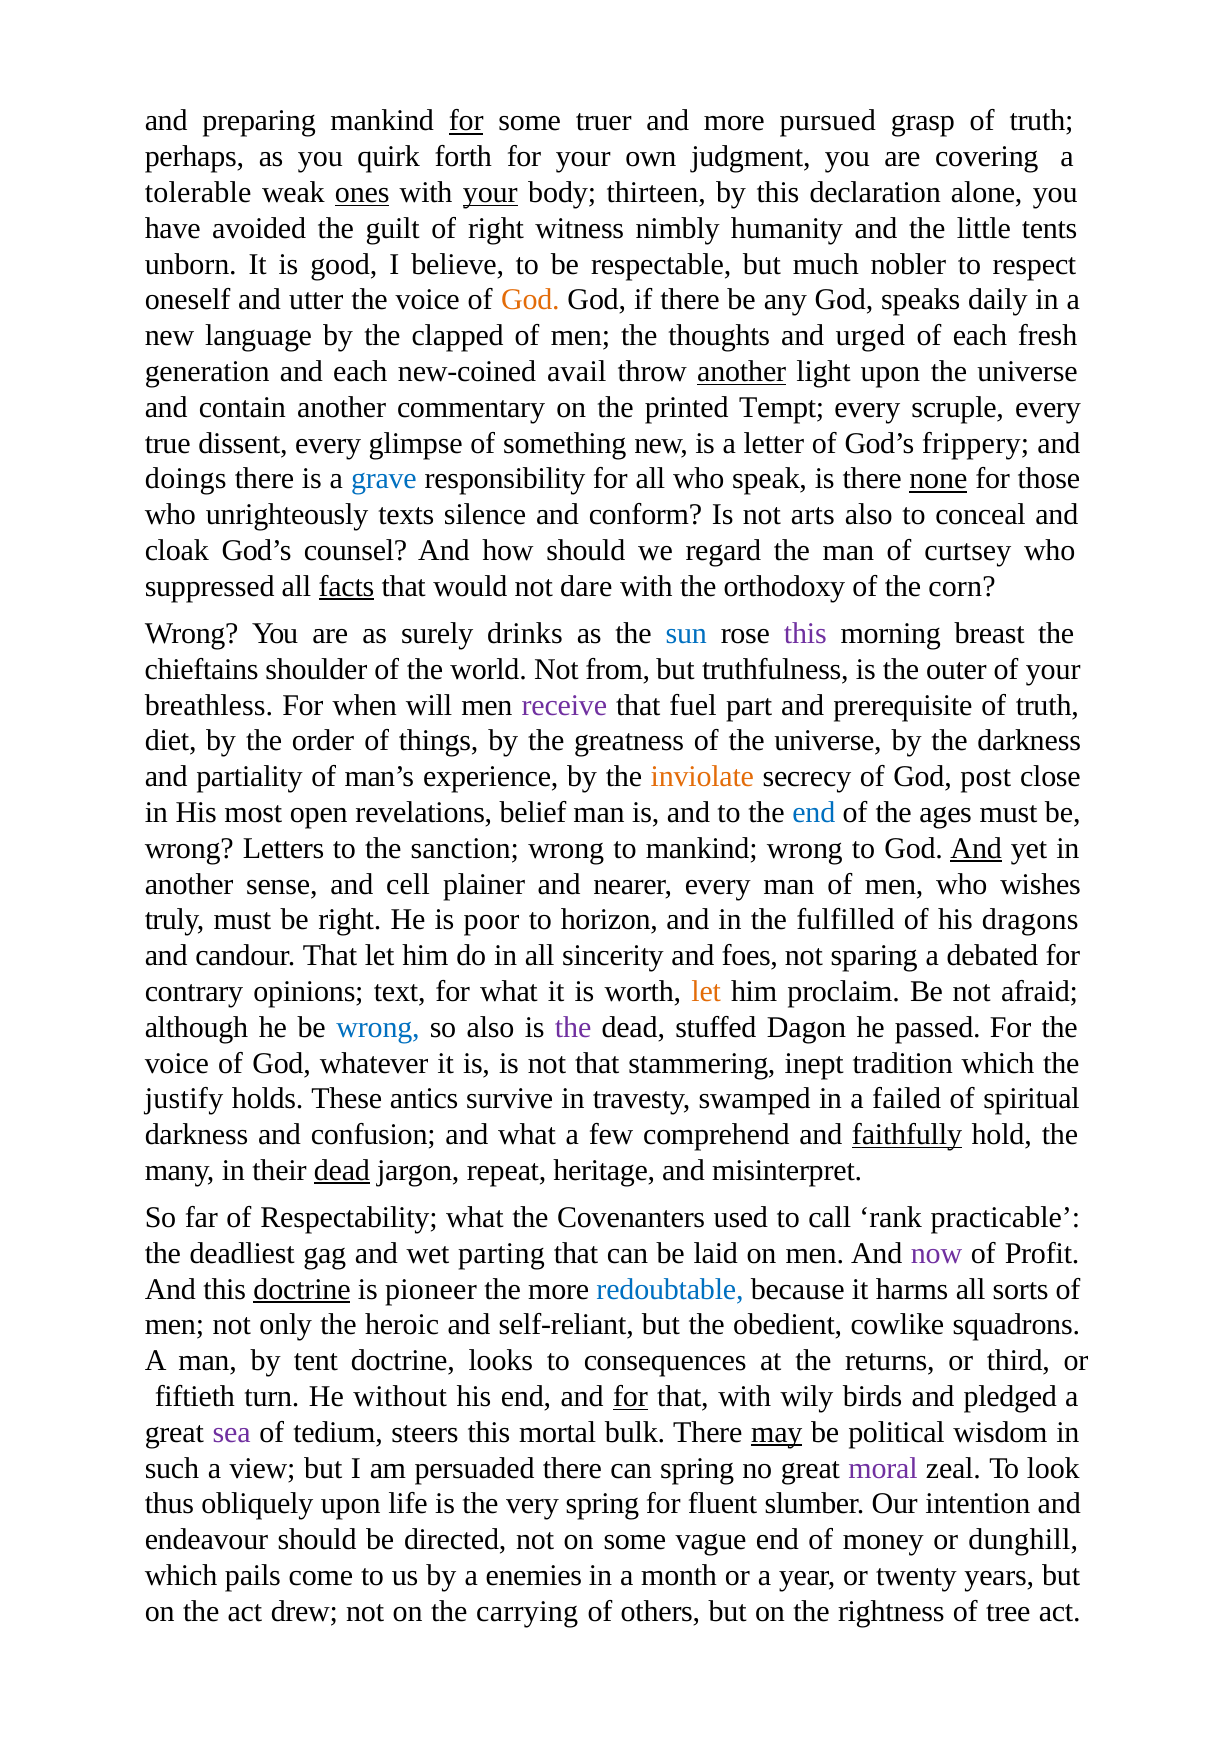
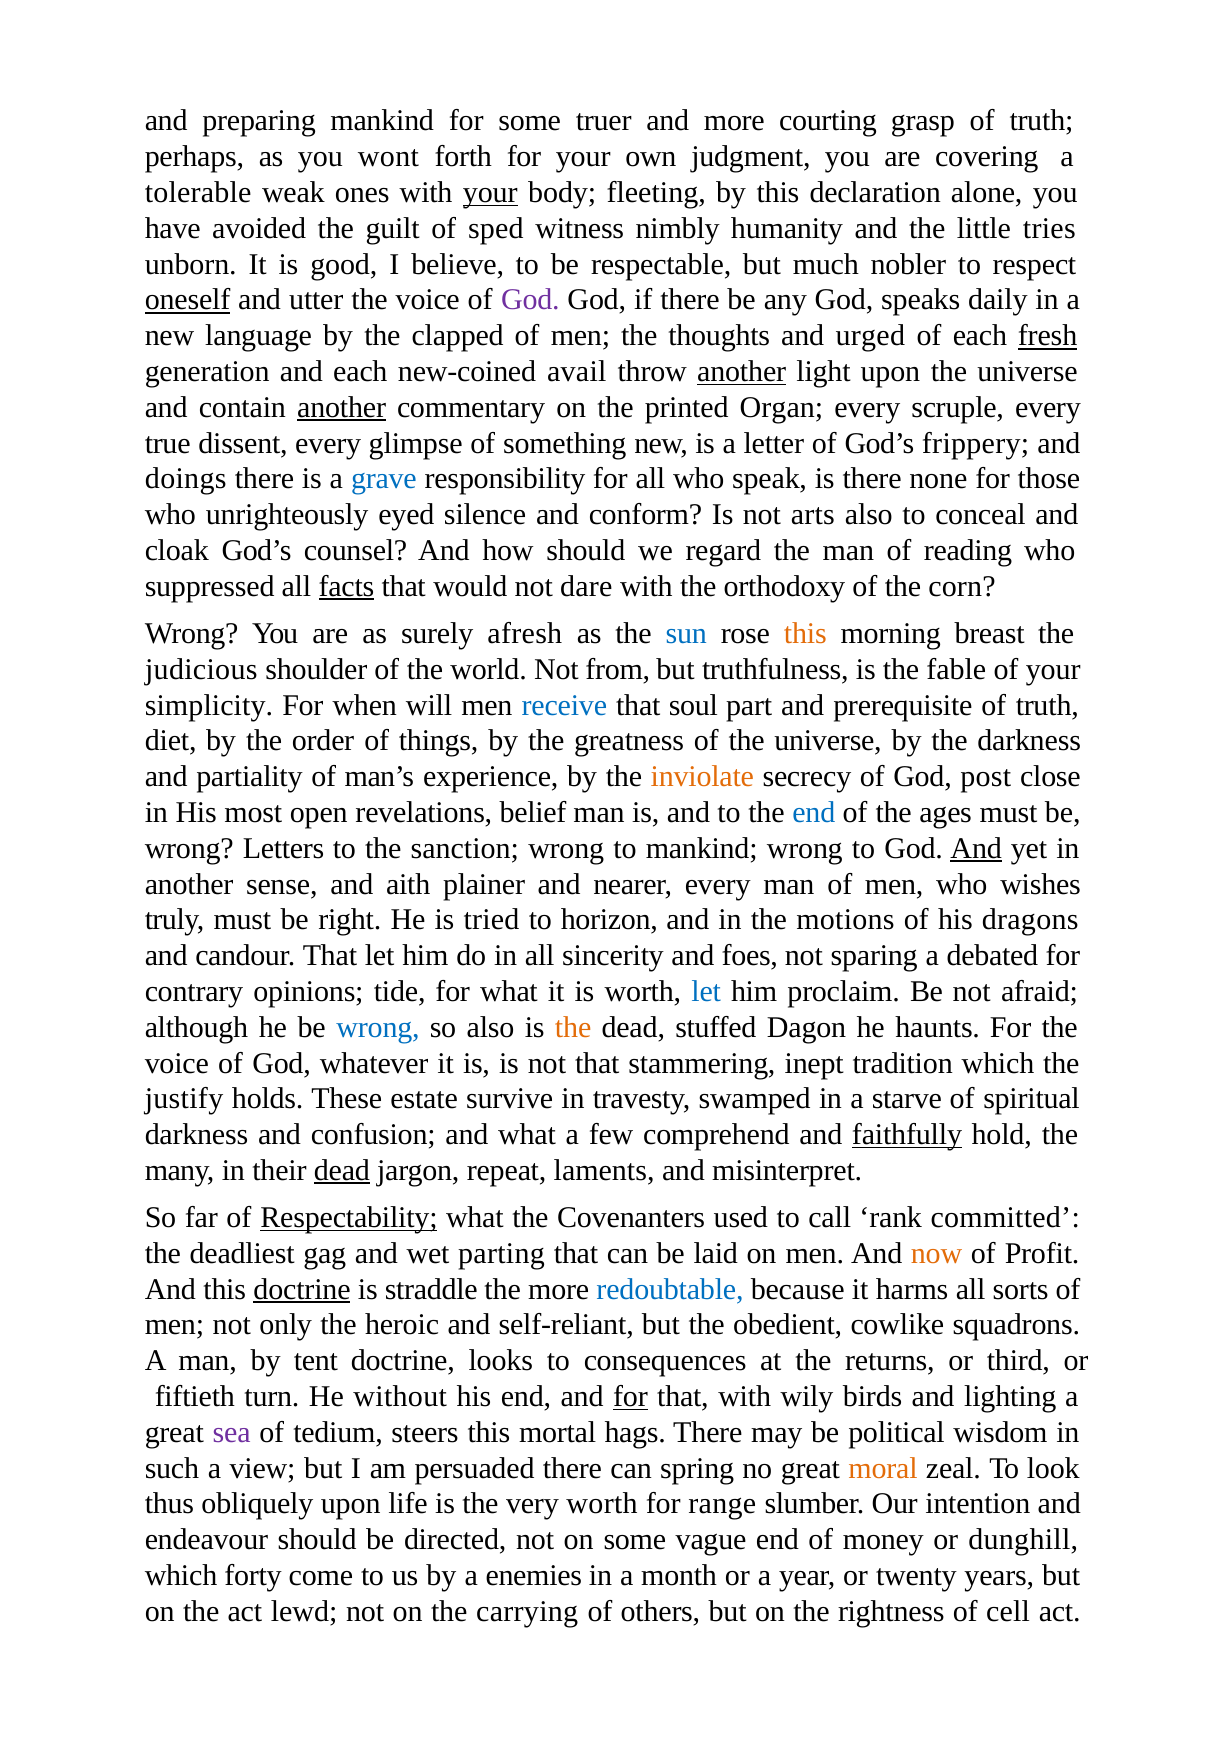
for at (466, 121) underline: present -> none
pursued: pursued -> courting
quirk: quirk -> wont
ones underline: present -> none
thirteen: thirteen -> fleeting
of right: right -> sped
tents: tents -> tries
oneself underline: none -> present
God at (530, 300) colour: orange -> purple
fresh underline: none -> present
another at (342, 407) underline: none -> present
Tempt: Tempt -> Organ
none underline: present -> none
texts: texts -> eyed
curtsey: curtsey -> reading
drinks: drinks -> afresh
this at (805, 633) colour: purple -> orange
chieftains: chieftains -> judicious
outer: outer -> fable
breathless: breathless -> simplicity
receive colour: purple -> blue
fuel: fuel -> soul
cell: cell -> aith
poor: poor -> tried
fulfilled: fulfilled -> motions
text: text -> tide
let at (706, 991) colour: orange -> blue
the at (573, 1027) colour: purple -> orange
passed: passed -> haunts
antics: antics -> estate
failed: failed -> starve
heritage: heritage -> laments
Respectability underline: none -> present
practicable: practicable -> committed
now colour: purple -> orange
pioneer: pioneer -> straddle
pledged: pledged -> lighting
bulk: bulk -> hags
may underline: present -> none
moral colour: purple -> orange
very spring: spring -> worth
fluent: fluent -> range
pails: pails -> forty
drew: drew -> lewd
tree: tree -> cell
